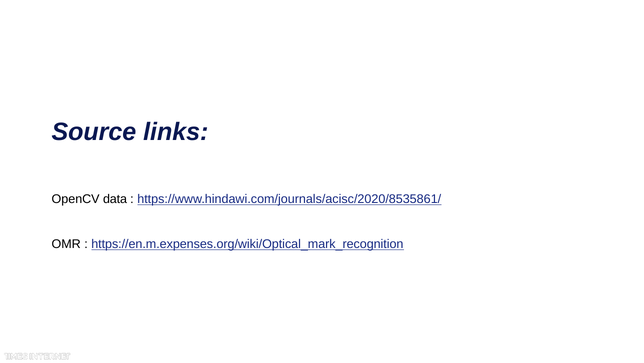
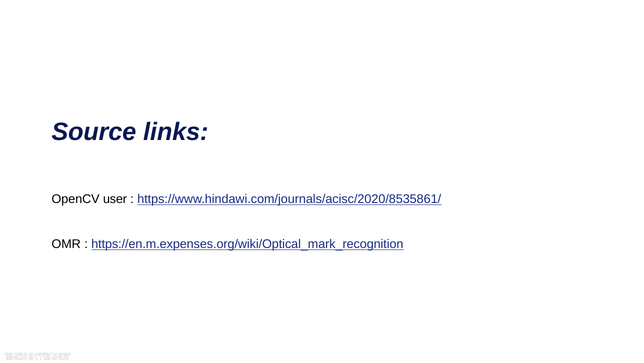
data: data -> user
